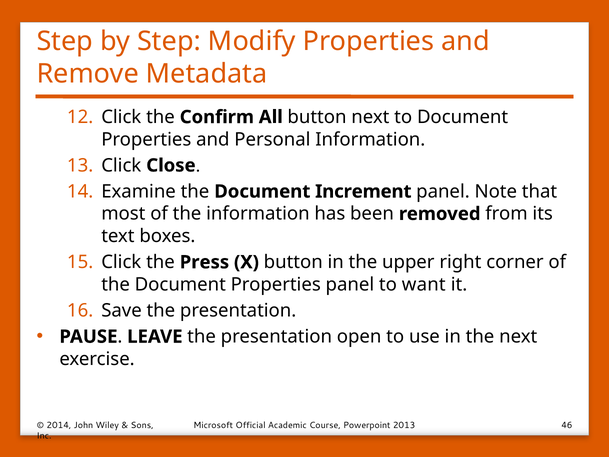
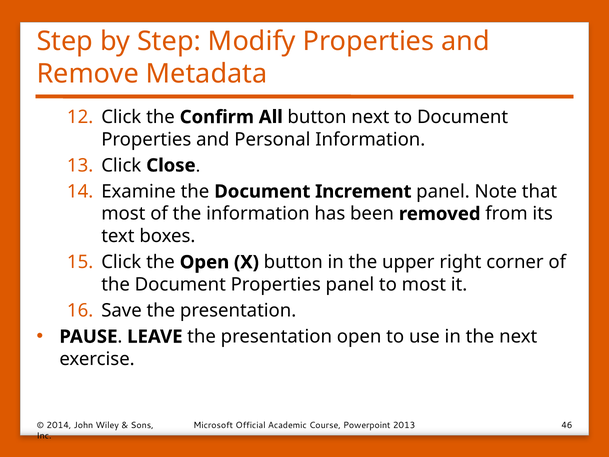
the Press: Press -> Open
to want: want -> most
